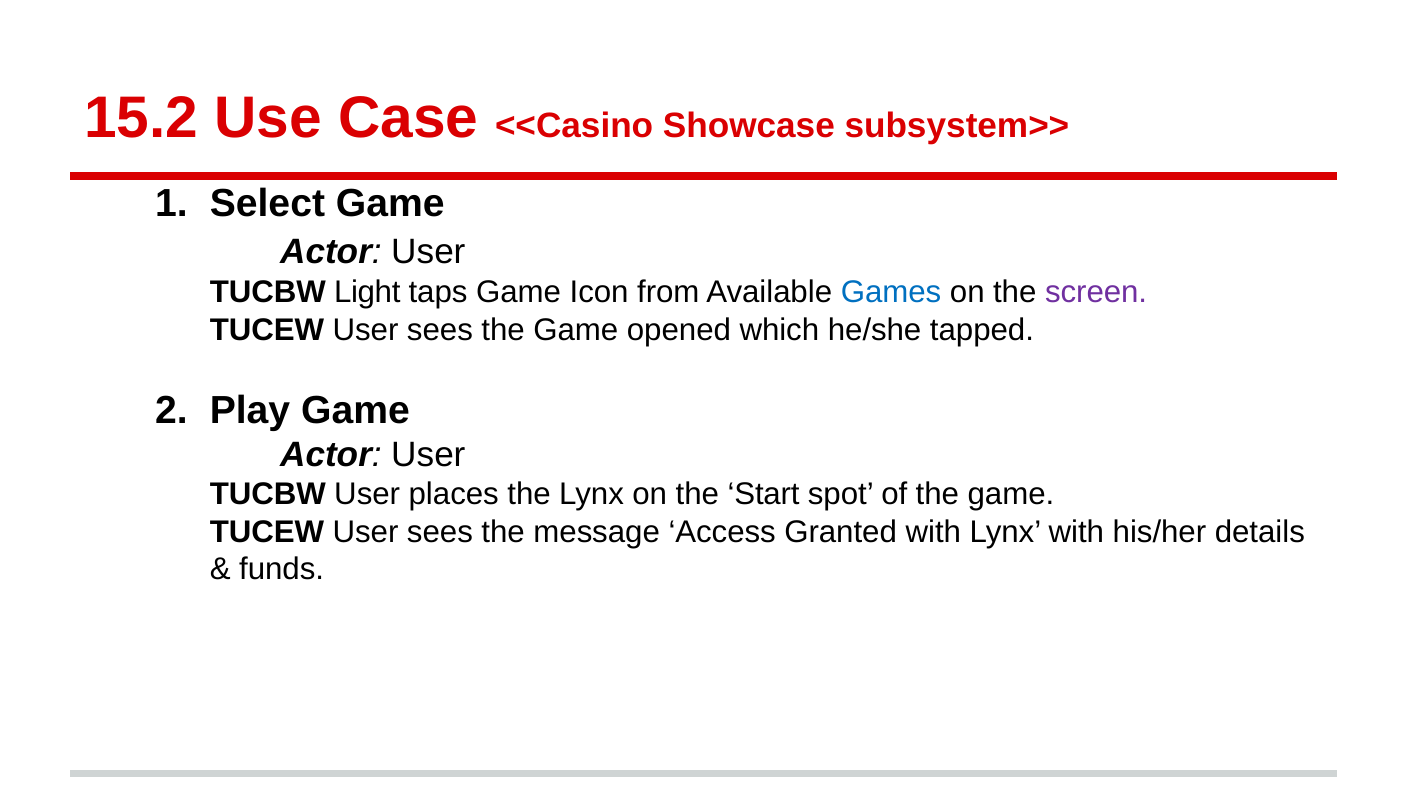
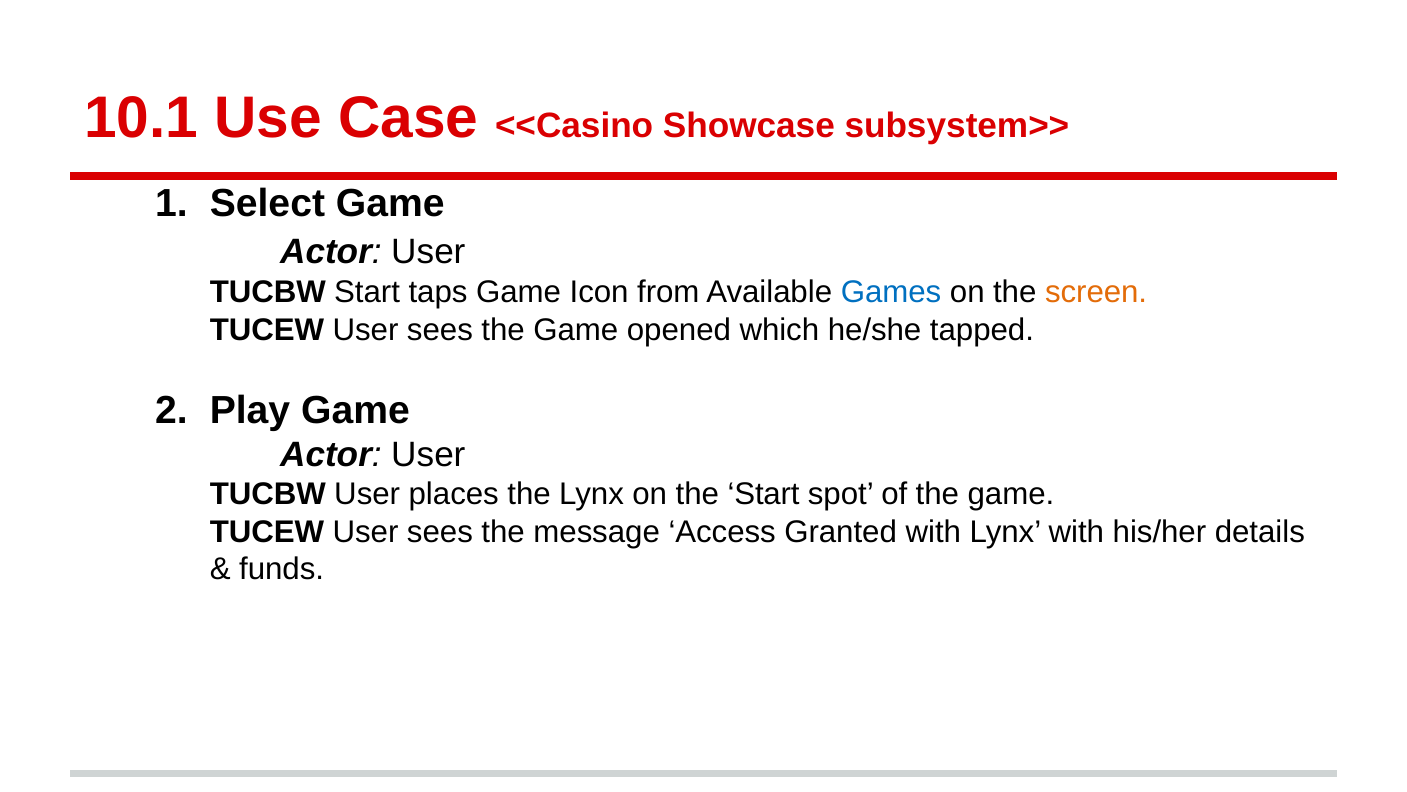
15.2: 15.2 -> 10.1
TUCBW Light: Light -> Start
screen colour: purple -> orange
